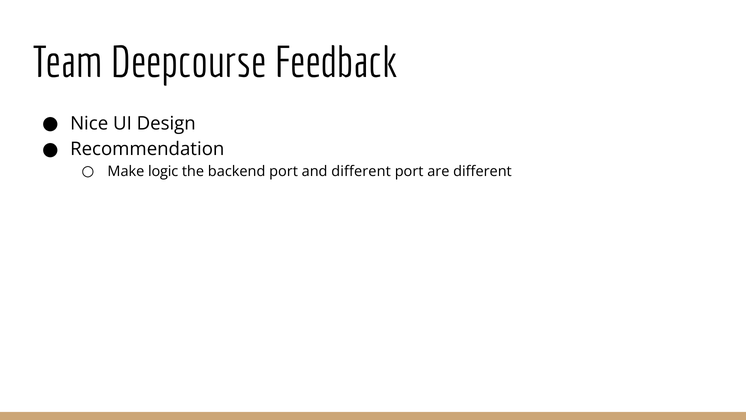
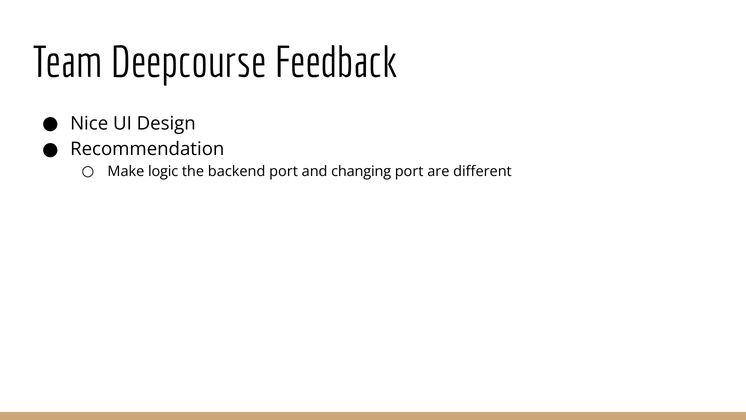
and different: different -> changing
